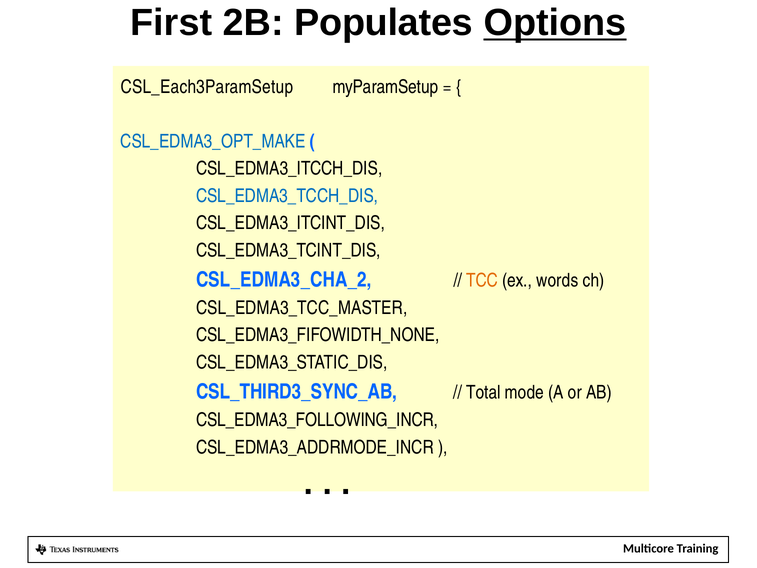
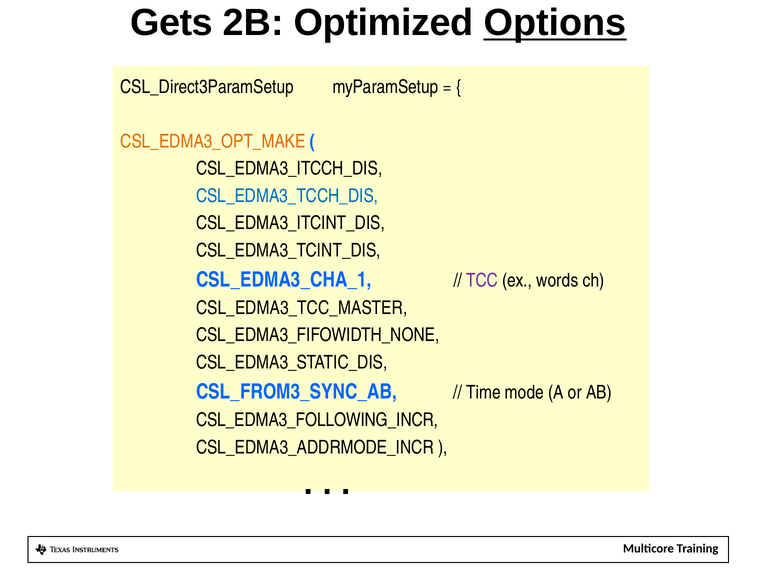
First: First -> Gets
Populates: Populates -> Optimized
CSL_Each3ParamSetup: CSL_Each3ParamSetup -> CSL_Direct3ParamSetup
CSL_EDMA3_OPT_MAKE colour: blue -> orange
CSL_EDMA3_CHA_2: CSL_EDMA3_CHA_2 -> CSL_EDMA3_CHA_1
TCC colour: orange -> purple
CSL_THIRD3_SYNC_AB: CSL_THIRD3_SYNC_AB -> CSL_FROM3_SYNC_AB
Total: Total -> Time
